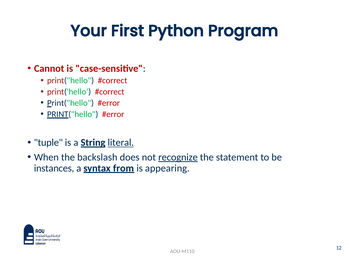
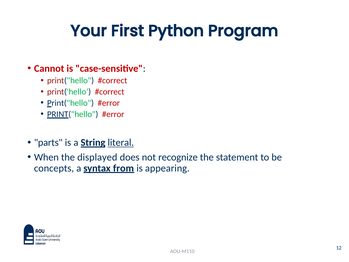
tuple: tuple -> parts
backslash: backslash -> displayed
recognize underline: present -> none
instances: instances -> concepts
